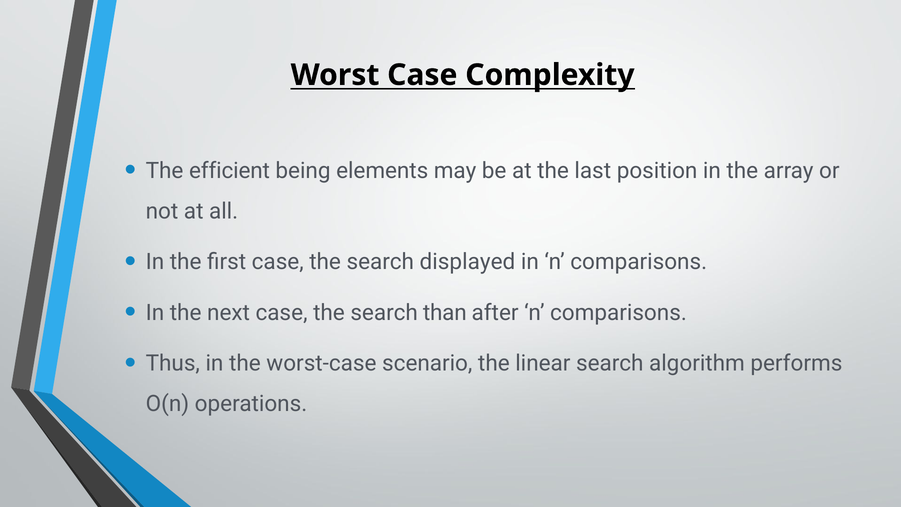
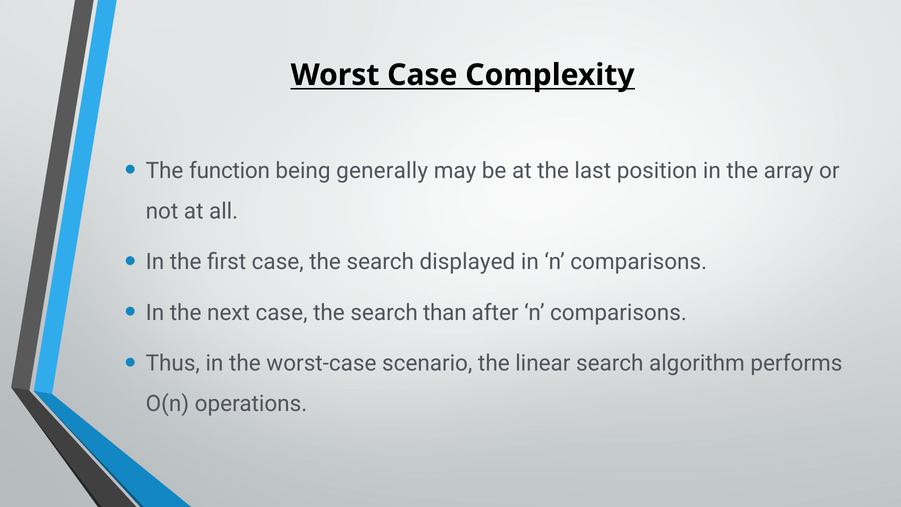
efficient: efficient -> function
elements: elements -> generally
